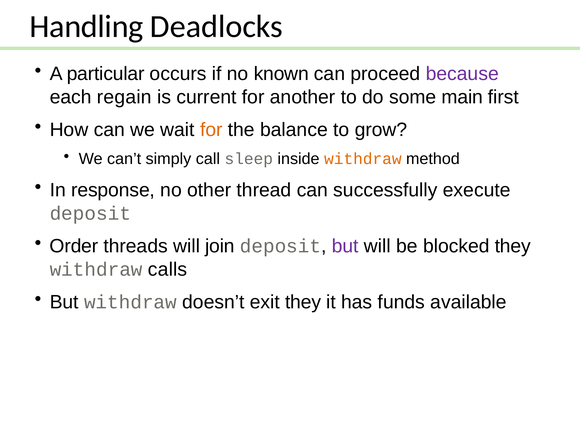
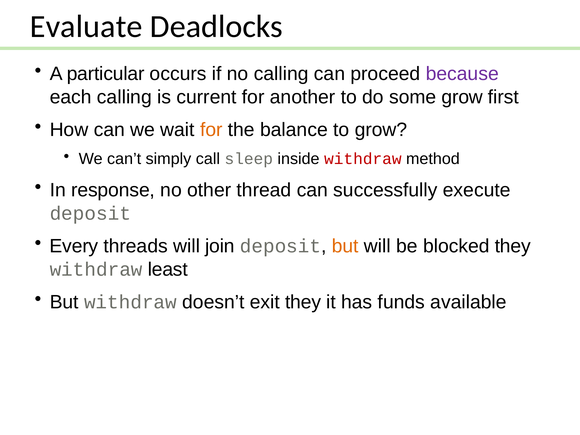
Handling: Handling -> Evaluate
no known: known -> calling
each regain: regain -> calling
some main: main -> grow
withdraw at (363, 159) colour: orange -> red
Order: Order -> Every
but at (345, 246) colour: purple -> orange
calls: calls -> least
